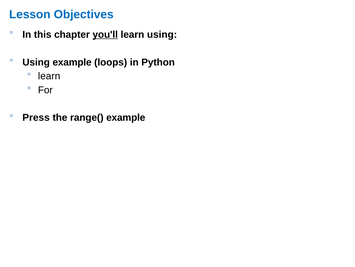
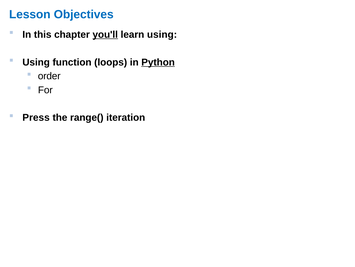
Using example: example -> function
Python underline: none -> present
learn at (49, 76): learn -> order
range( example: example -> iteration
